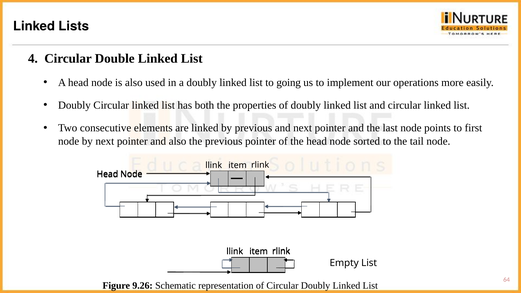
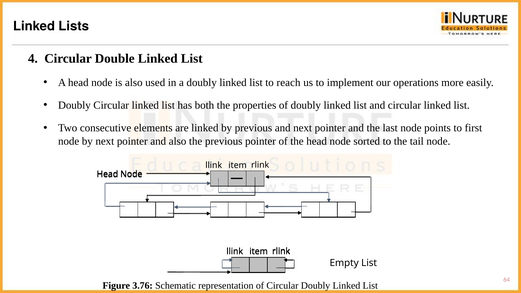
going: going -> reach
9.26: 9.26 -> 3.76
